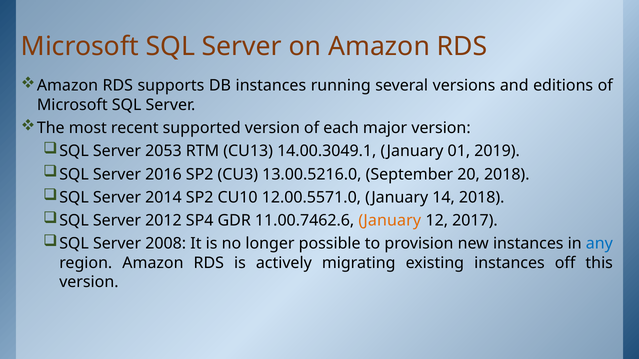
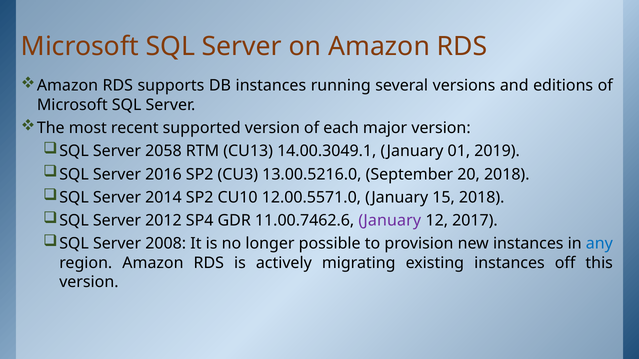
2053: 2053 -> 2058
14: 14 -> 15
January at (390, 221) colour: orange -> purple
